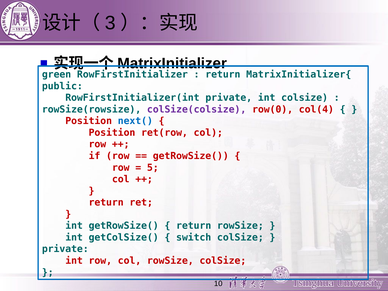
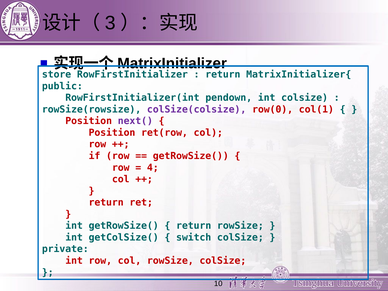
green: green -> store
RowFirstInitializer(int private: private -> pendown
col(4: col(4 -> col(1
next( colour: blue -> purple
5: 5 -> 4
